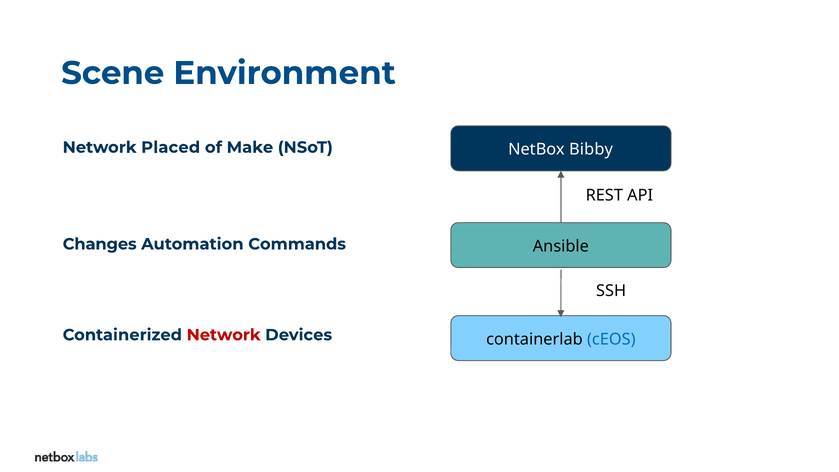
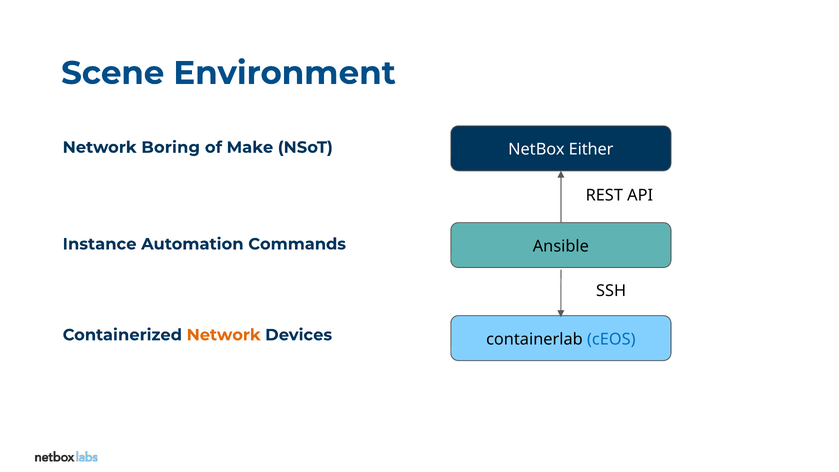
Placed: Placed -> Boring
Bibby: Bibby -> Either
Changes: Changes -> Instance
Network at (224, 335) colour: red -> orange
